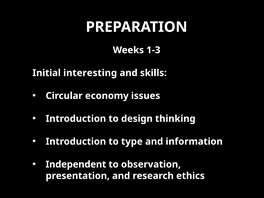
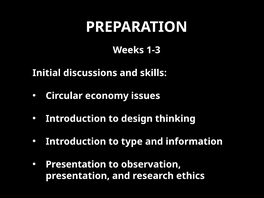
interesting: interesting -> discussions
Independent at (76, 164): Independent -> Presentation
